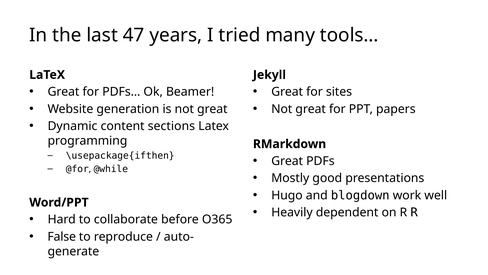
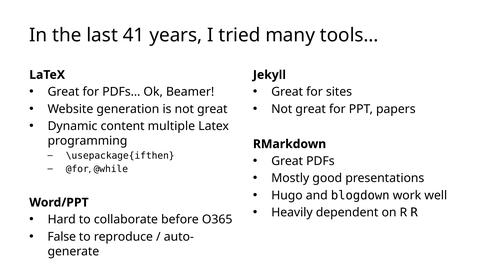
47: 47 -> 41
sections: sections -> multiple
